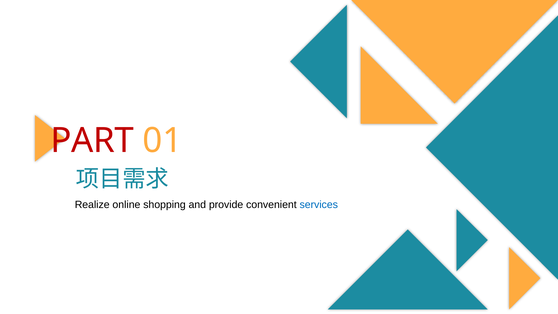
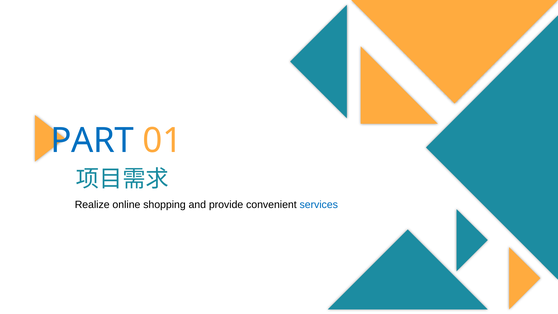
PART colour: red -> blue
